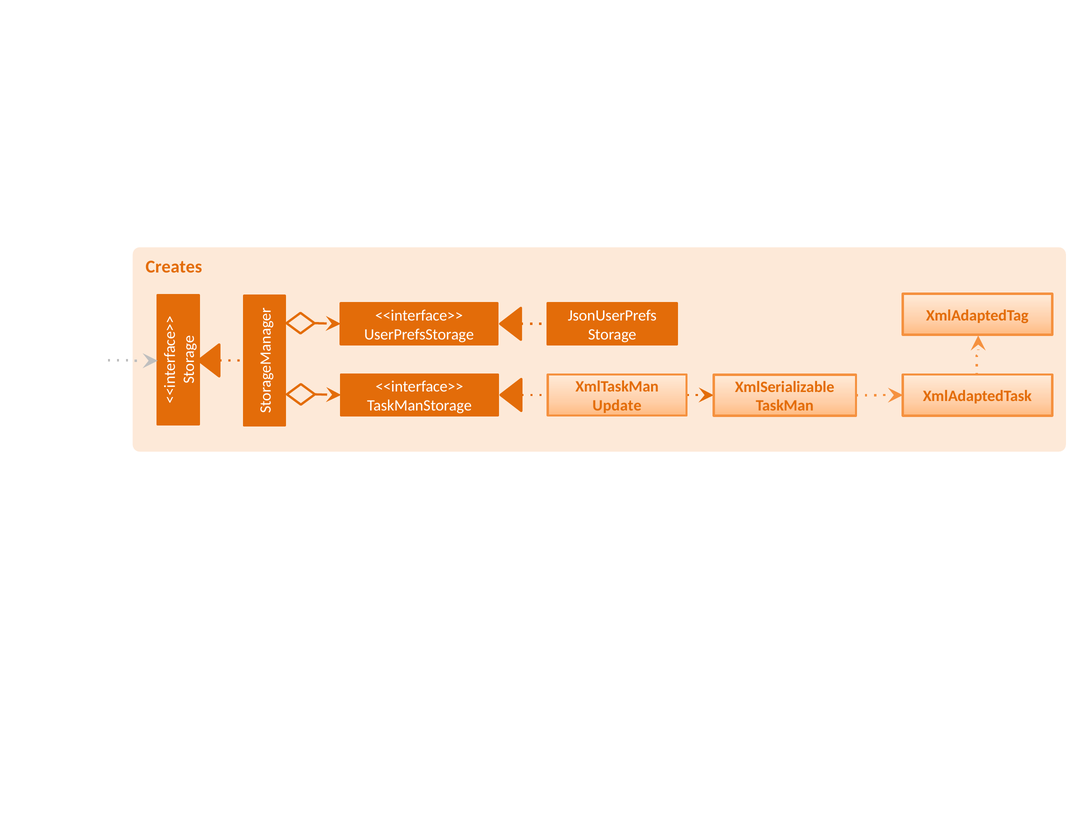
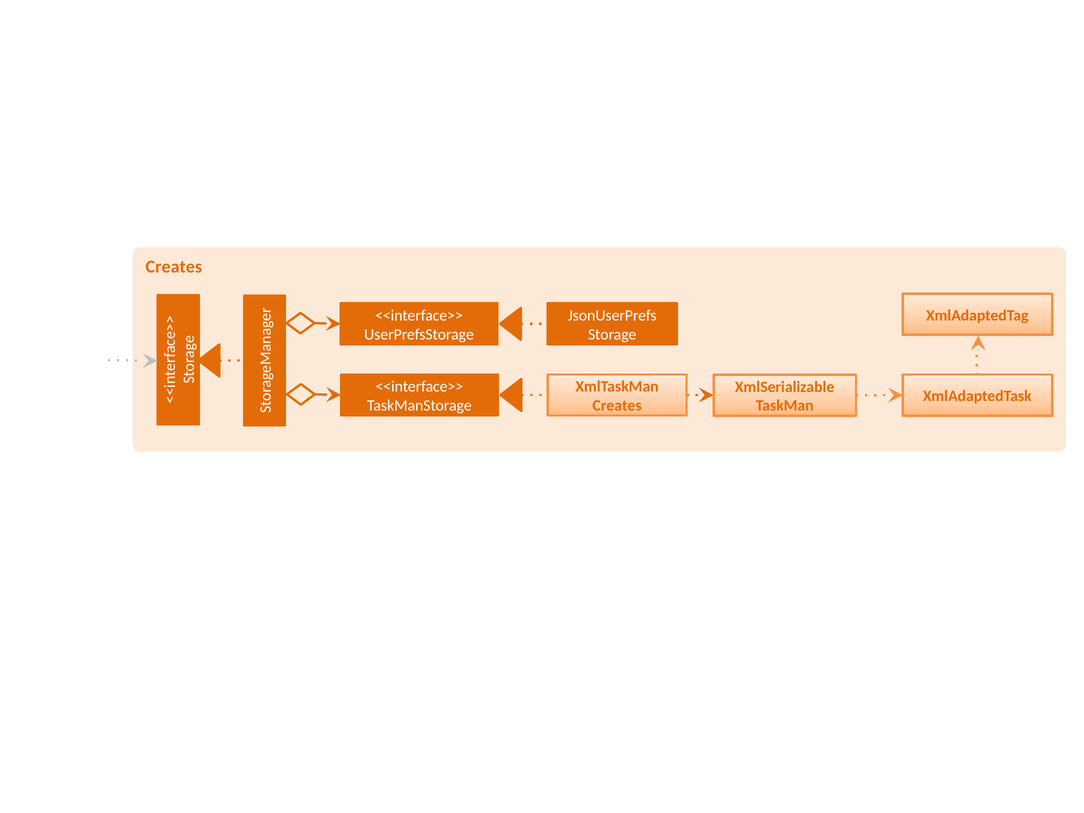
Update at (617, 406): Update -> Creates
